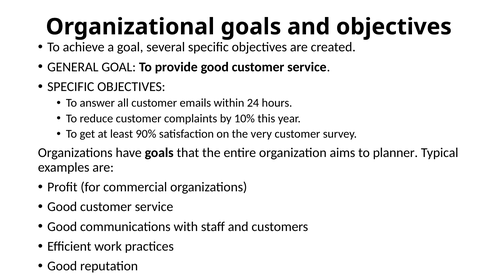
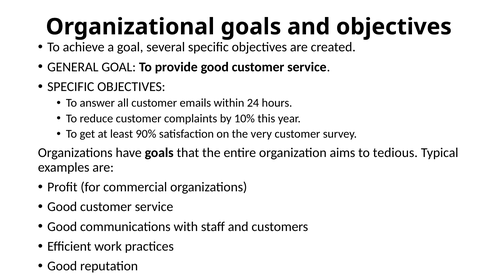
planner: planner -> tedious
